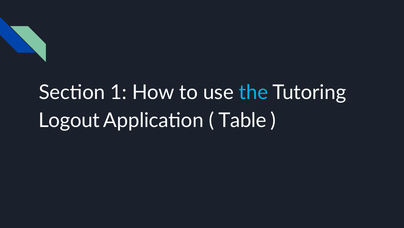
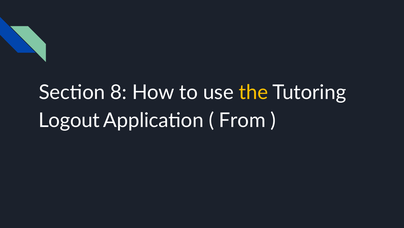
1: 1 -> 8
the colour: light blue -> yellow
Table: Table -> From
